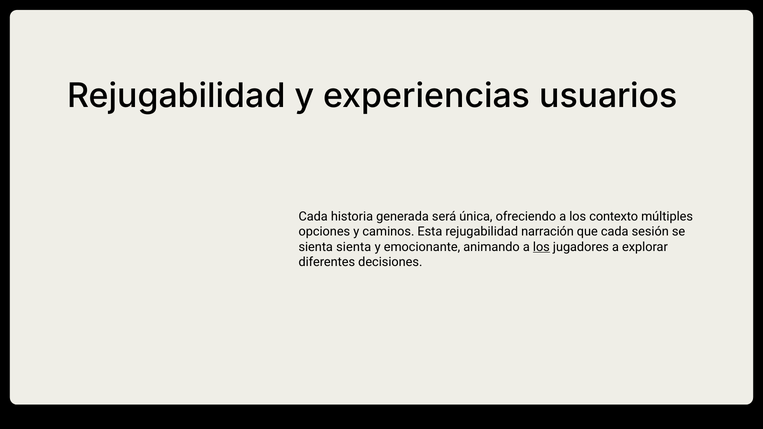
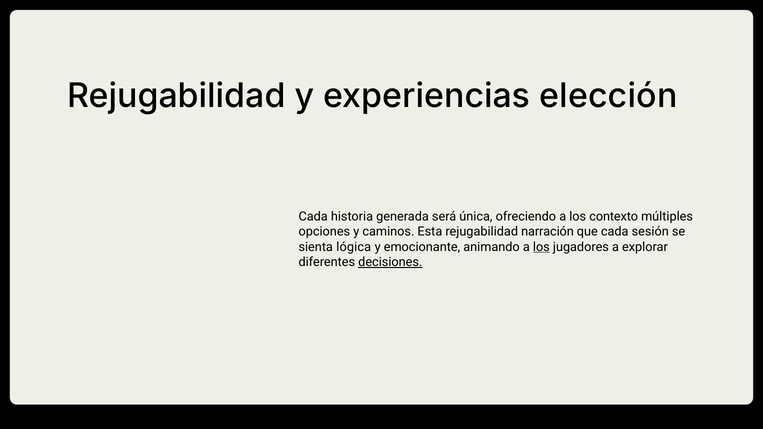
usuarios: usuarios -> elección
sienta sienta: sienta -> lógica
decisiones underline: none -> present
